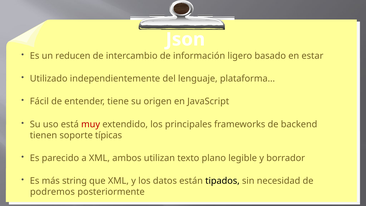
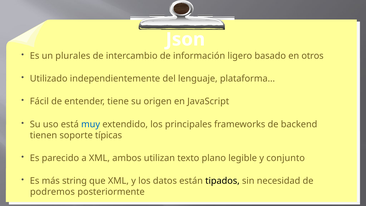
reducen: reducen -> plurales
estar: estar -> otros
muy colour: red -> blue
borrador: borrador -> conjunto
